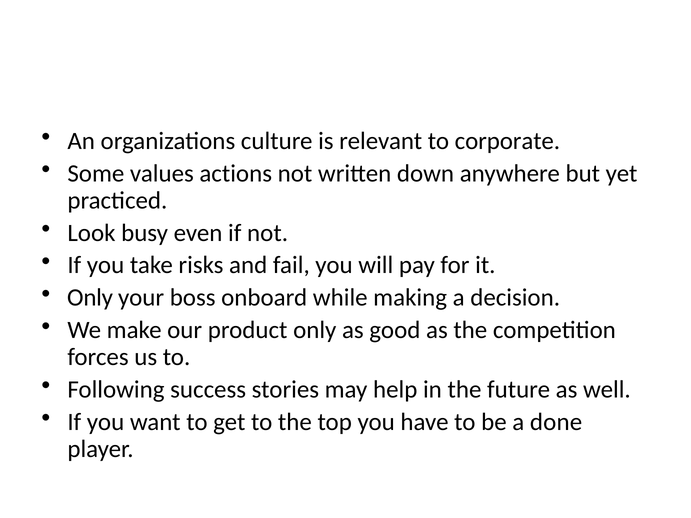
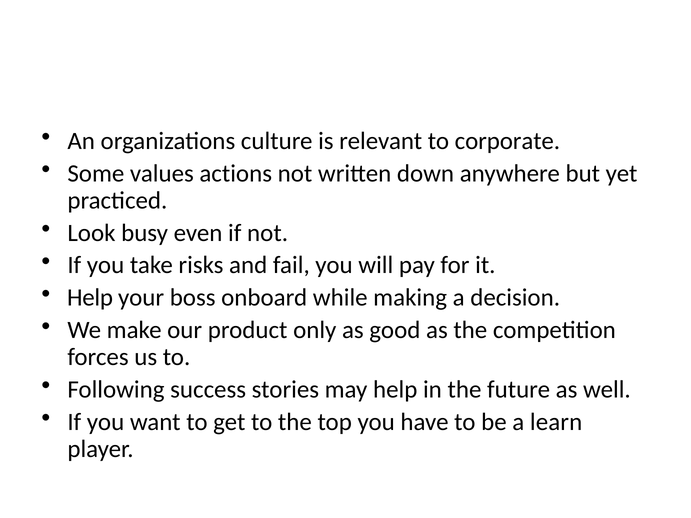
Only at (90, 298): Only -> Help
done: done -> learn
